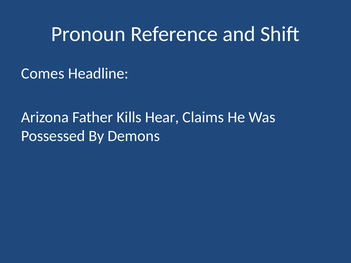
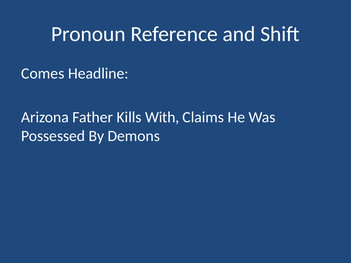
Hear: Hear -> With
